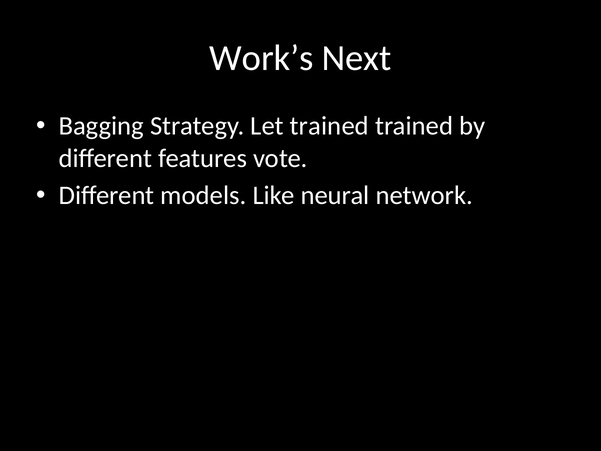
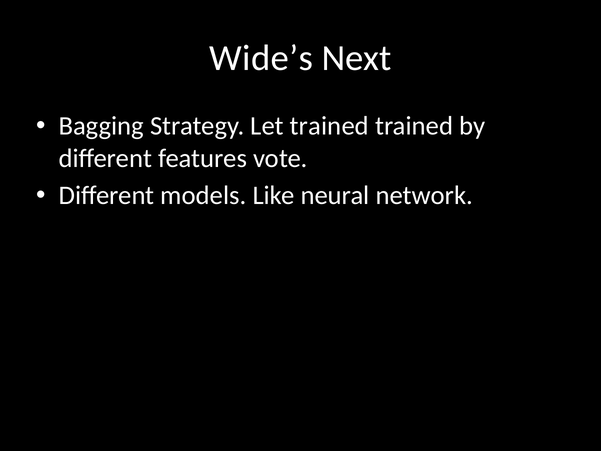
Work’s: Work’s -> Wide’s
